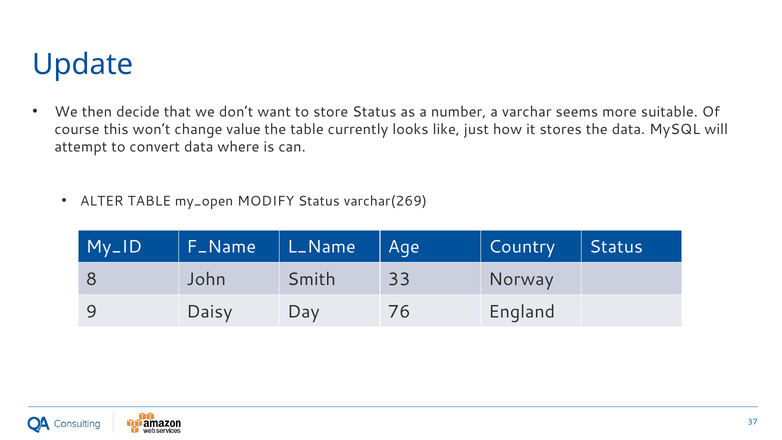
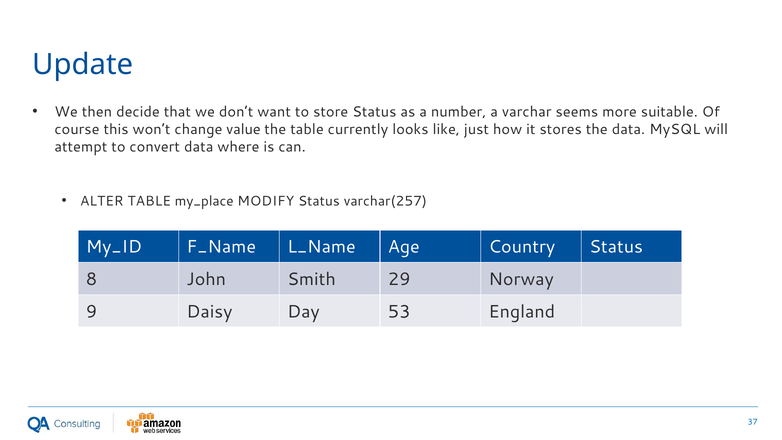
my_open: my_open -> my_place
varchar(269: varchar(269 -> varchar(257
33: 33 -> 29
76: 76 -> 53
